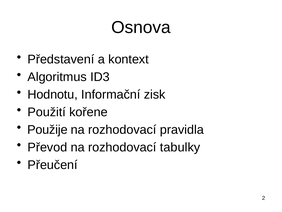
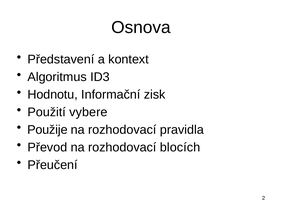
kořene: kořene -> vybere
tabulky: tabulky -> blocích
